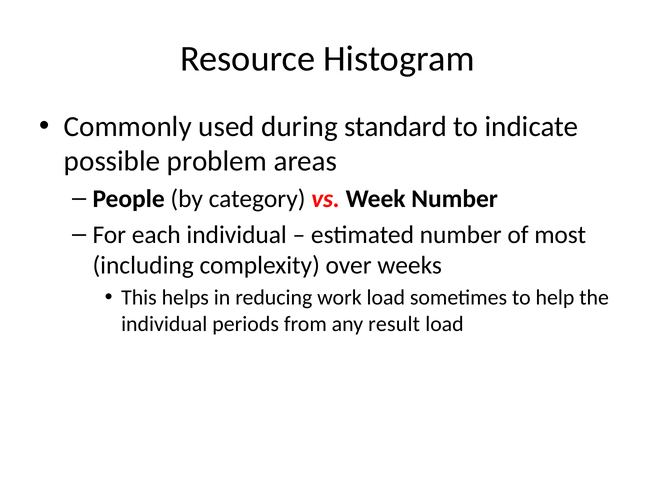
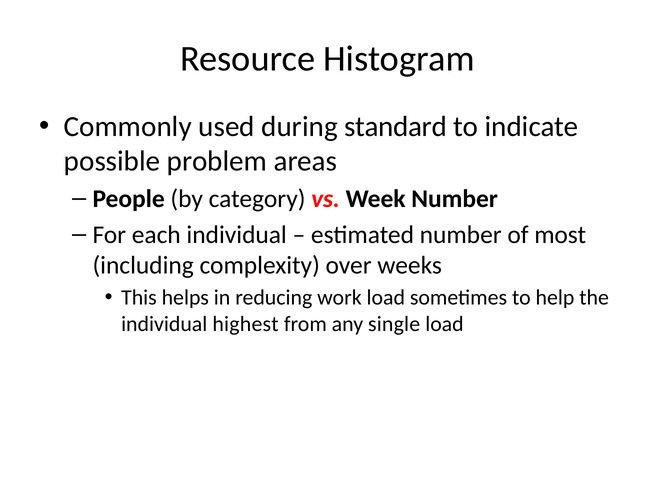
periods: periods -> highest
result: result -> single
